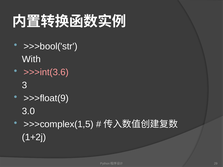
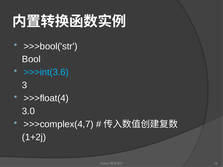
With: With -> Bool
>>>int(3.6 colour: pink -> light blue
>>>float(9: >>>float(9 -> >>>float(4
>>>complex(1,5: >>>complex(1,5 -> >>>complex(4,7
